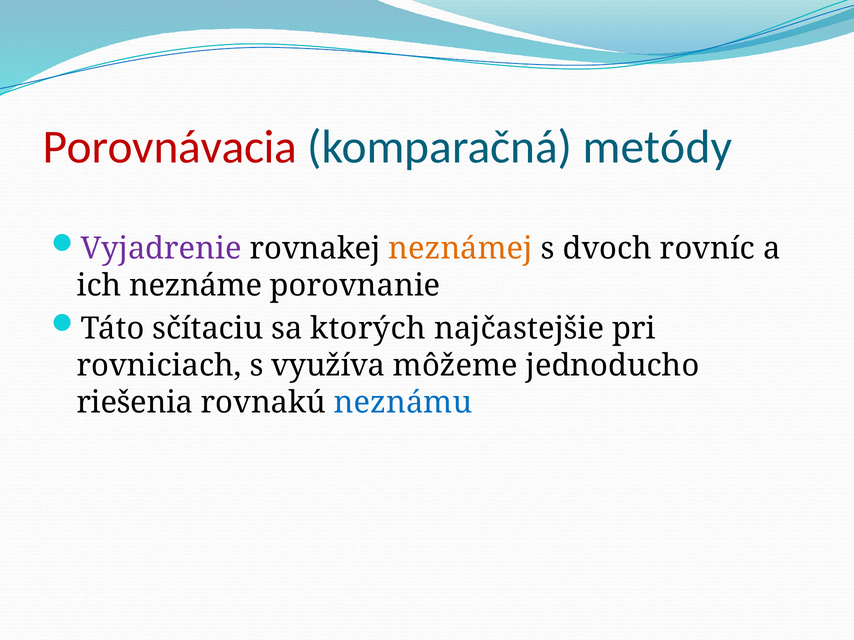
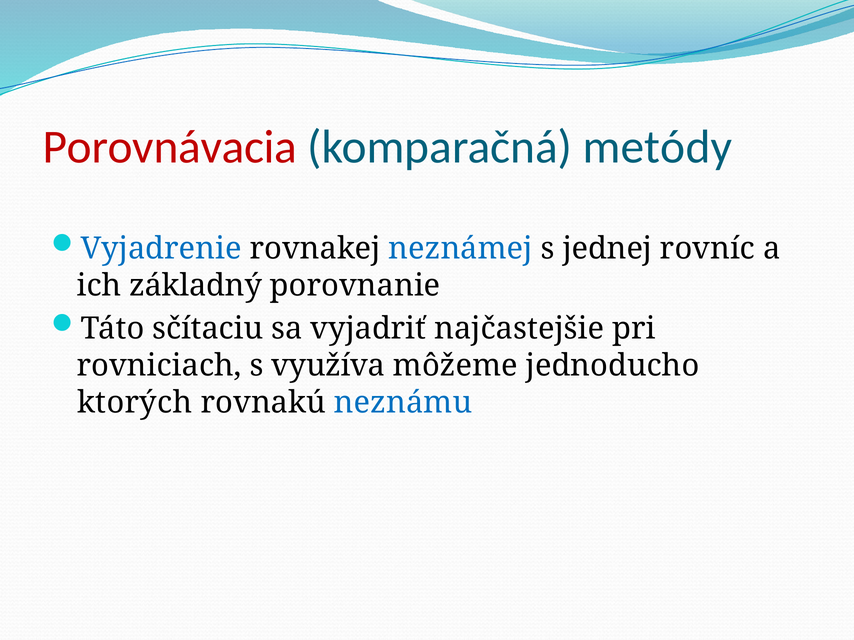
Vyjadrenie colour: purple -> blue
neznámej colour: orange -> blue
dvoch: dvoch -> jednej
neznáme: neznáme -> základný
ktorých: ktorých -> vyjadriť
riešenia: riešenia -> ktorých
